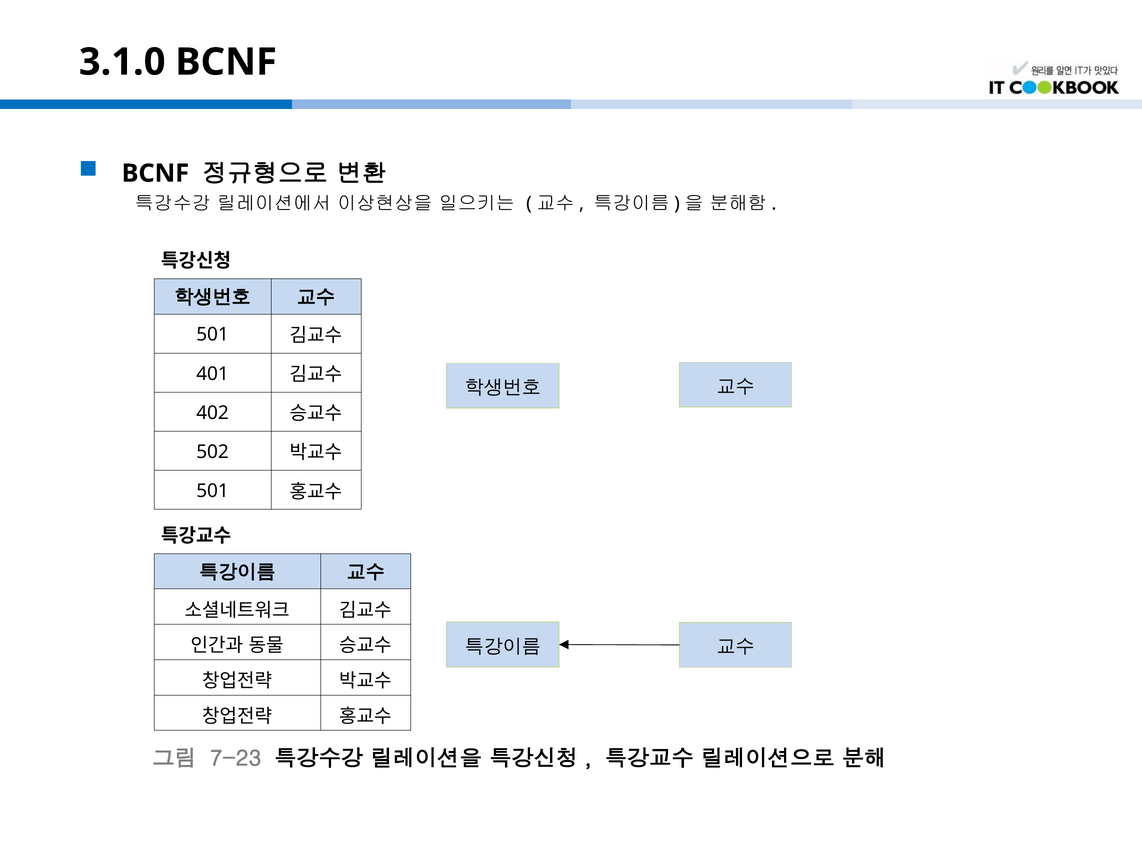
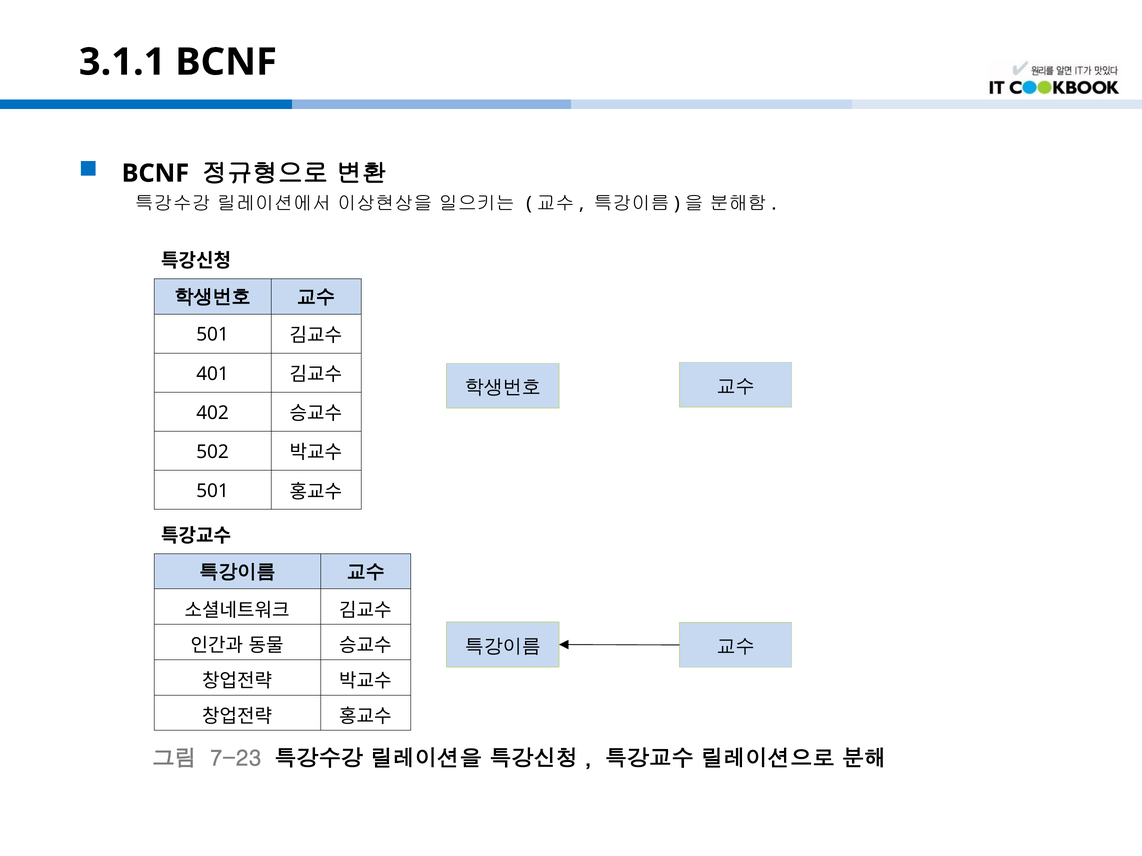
3.1.0: 3.1.0 -> 3.1.1
